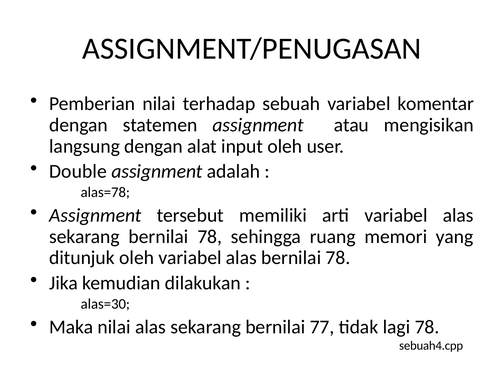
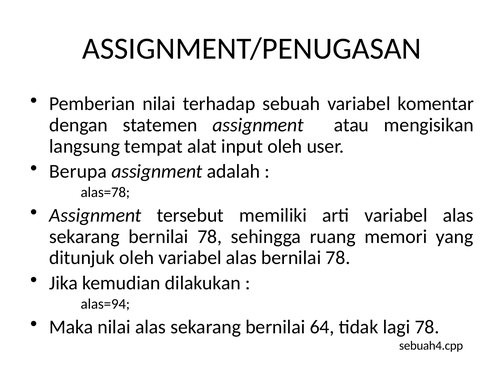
langsung dengan: dengan -> tempat
Double: Double -> Berupa
alas=30: alas=30 -> alas=94
77: 77 -> 64
